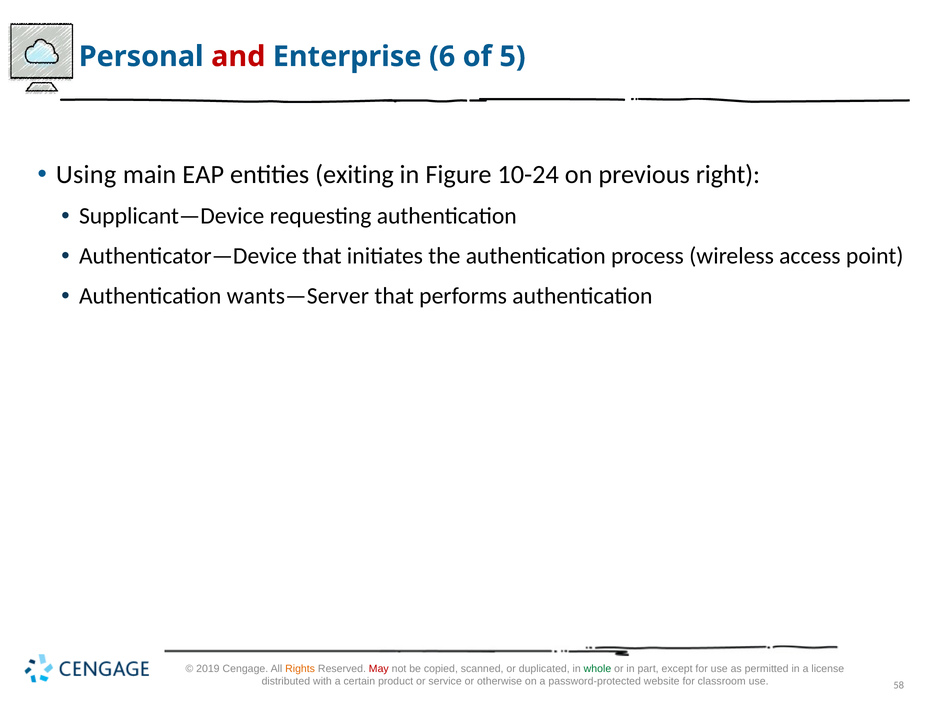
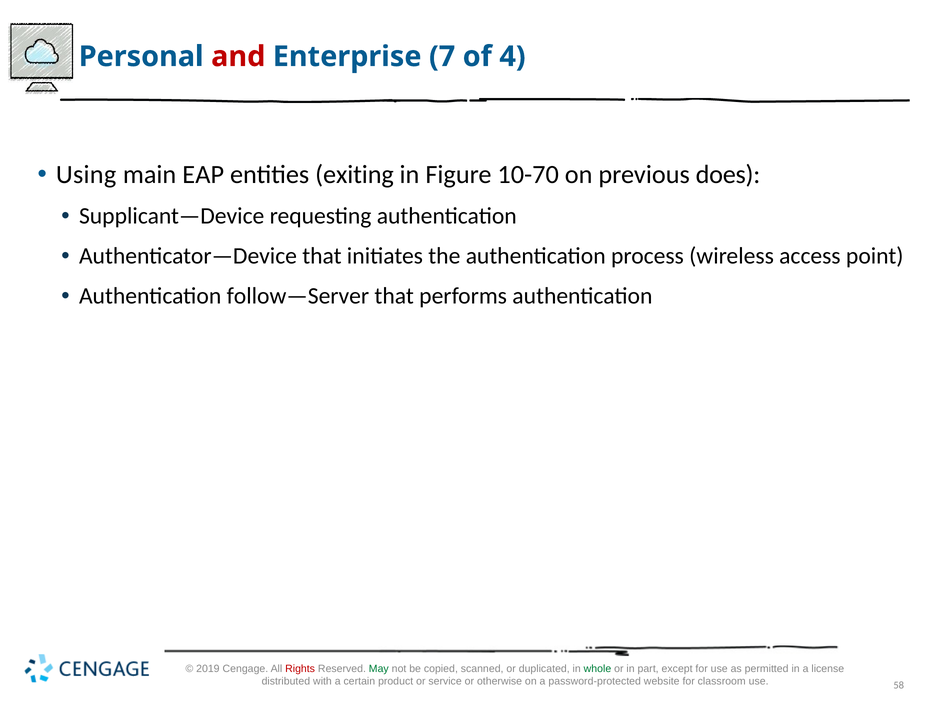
6: 6 -> 7
5: 5 -> 4
10-24: 10-24 -> 10-70
right: right -> does
wants—Server: wants—Server -> follow—Server
Rights colour: orange -> red
May colour: red -> green
